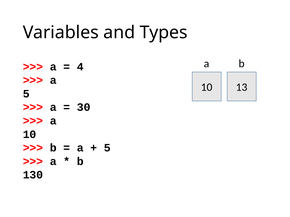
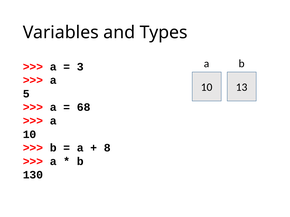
4: 4 -> 3
30: 30 -> 68
5 at (107, 148): 5 -> 8
